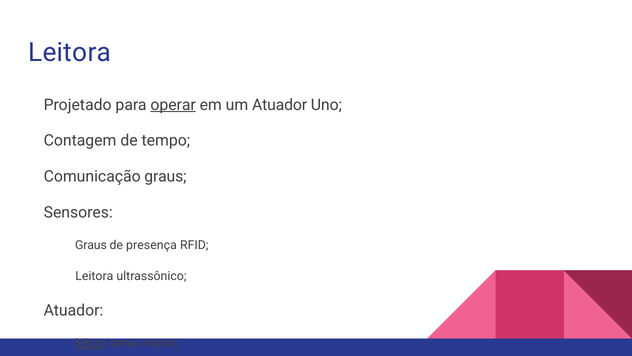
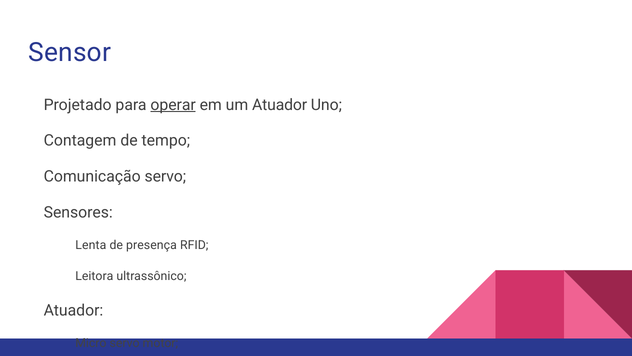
Leitora at (70, 52): Leitora -> Sensor
Comunicação graus: graus -> servo
Graus at (91, 245): Graus -> Lenta
Micro underline: present -> none
